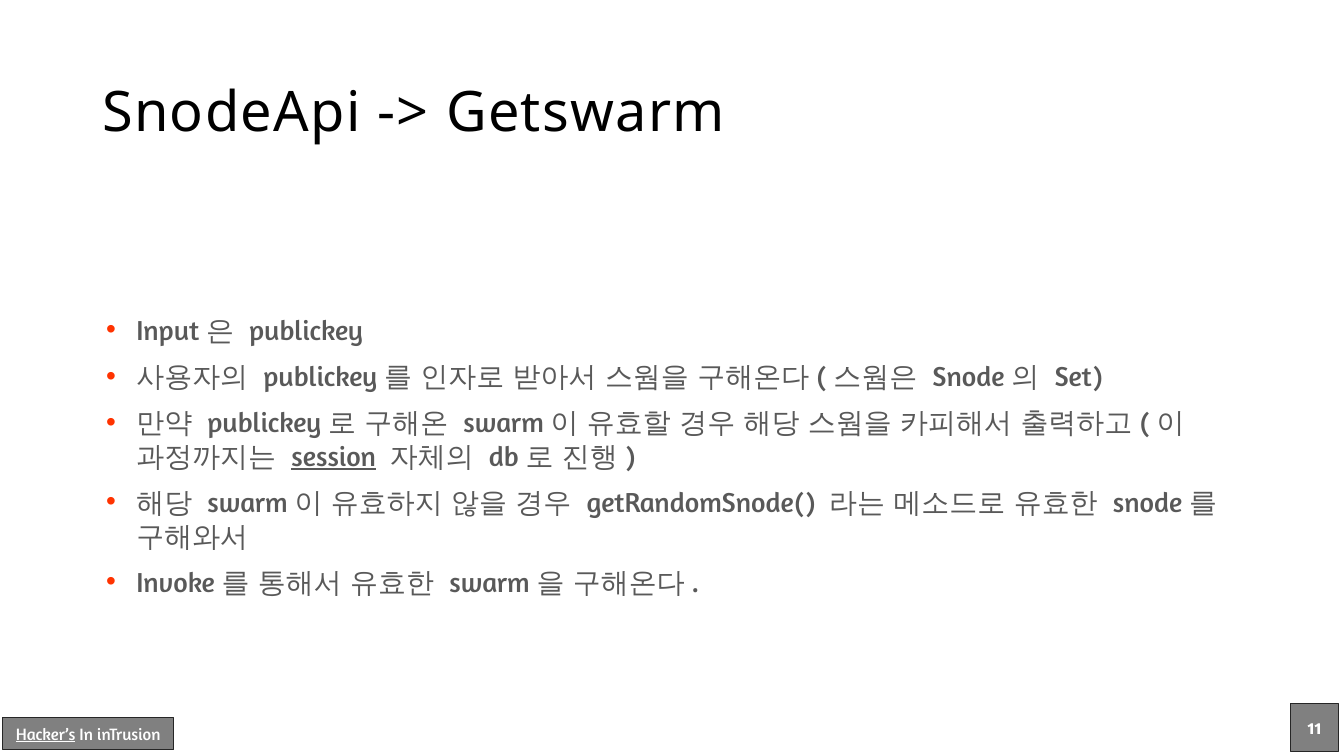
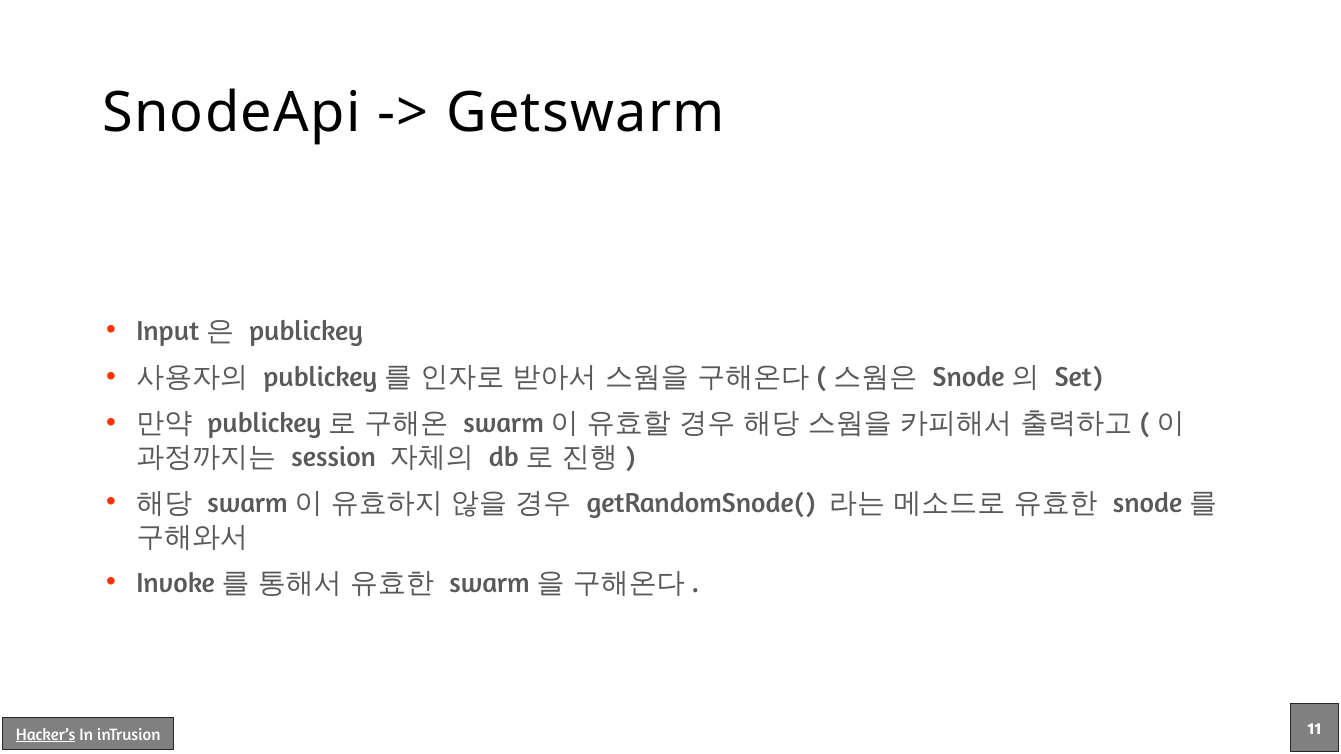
session underline: present -> none
